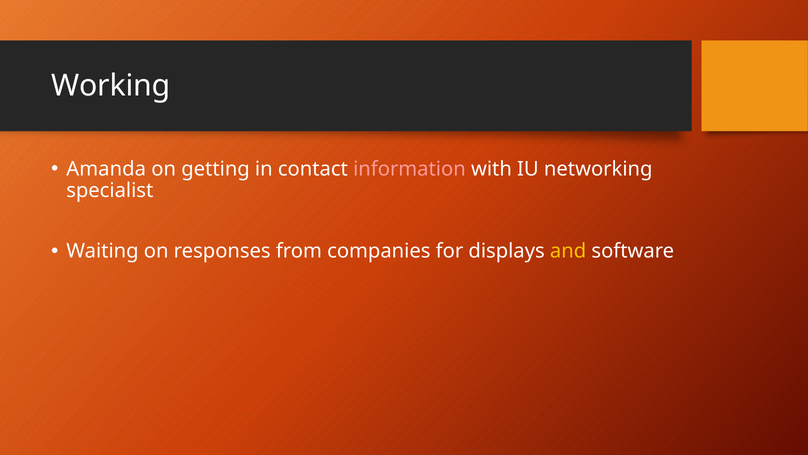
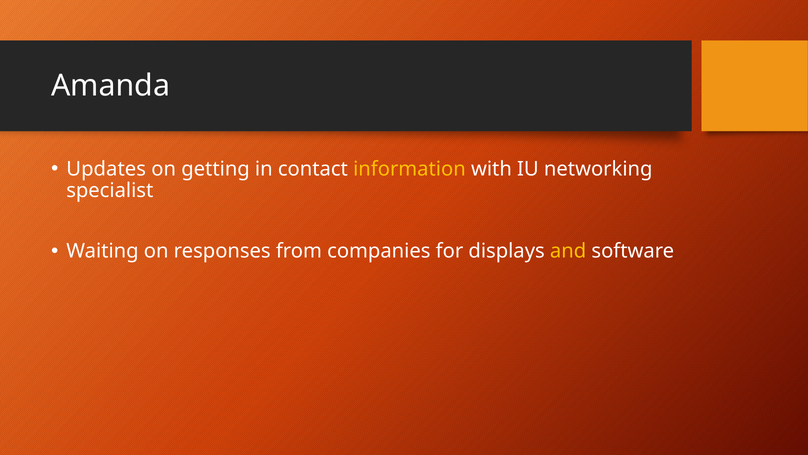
Working: Working -> Amanda
Amanda: Amanda -> Updates
information colour: pink -> yellow
